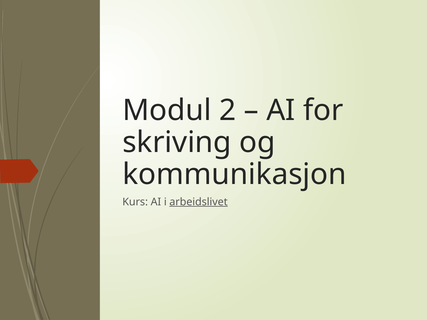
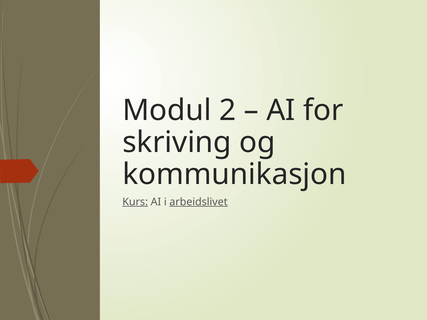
Kurs underline: none -> present
